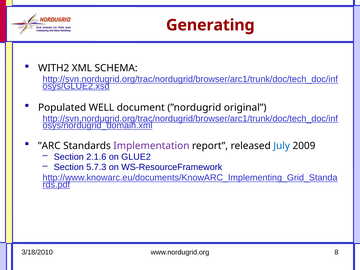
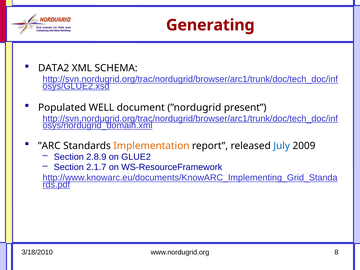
WITH2: WITH2 -> DATA2
original: original -> present
Implementation colour: purple -> orange
2.1.6: 2.1.6 -> 2.8.9
5.7.3: 5.7.3 -> 2.1.7
